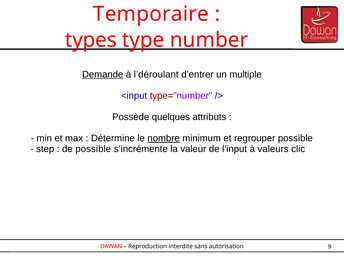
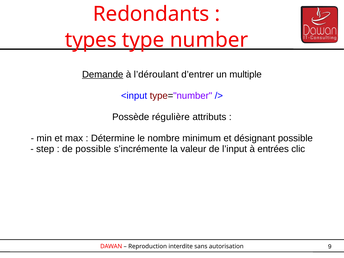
Temporaire: Temporaire -> Redondants
quelques: quelques -> régulière
nombre underline: present -> none
regrouper: regrouper -> désignant
valeurs: valeurs -> entrées
